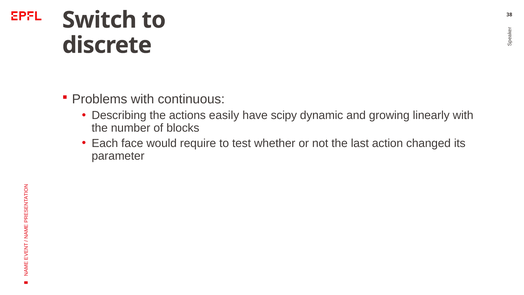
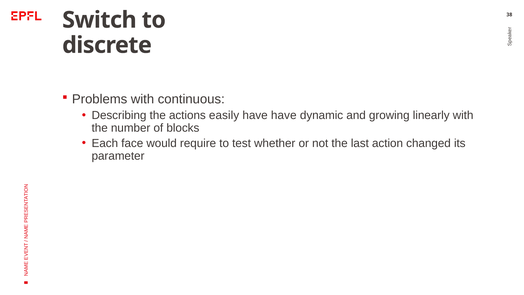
have scipy: scipy -> have
